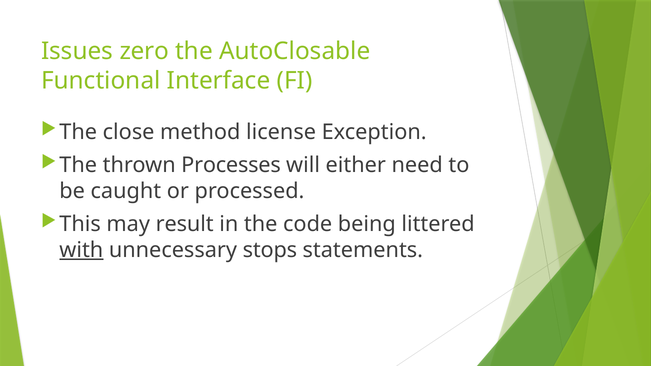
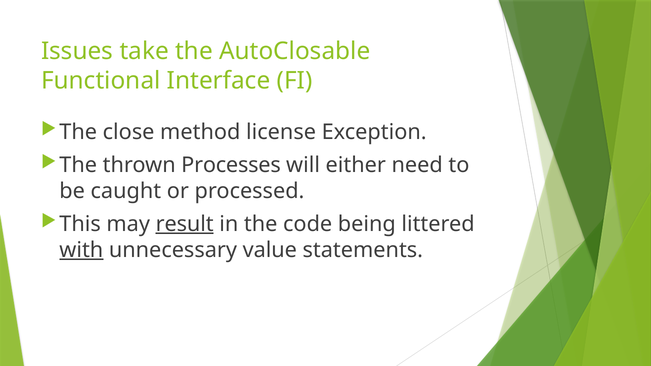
zero: zero -> take
result underline: none -> present
stops: stops -> value
